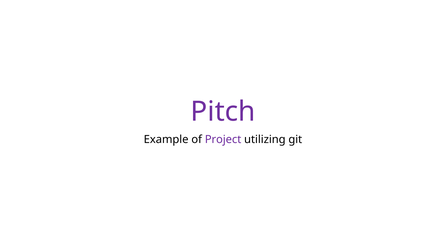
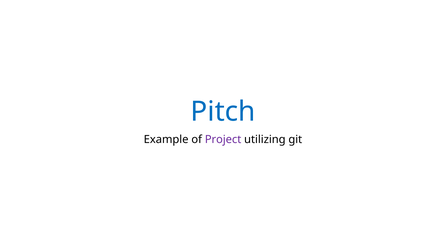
Pitch colour: purple -> blue
